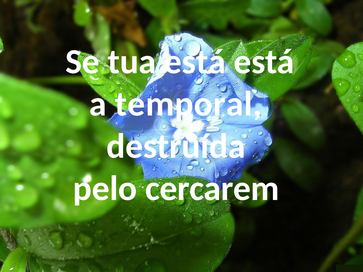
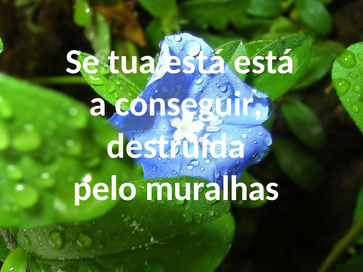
temporal: temporal -> conseguir
cercarem: cercarem -> muralhas
